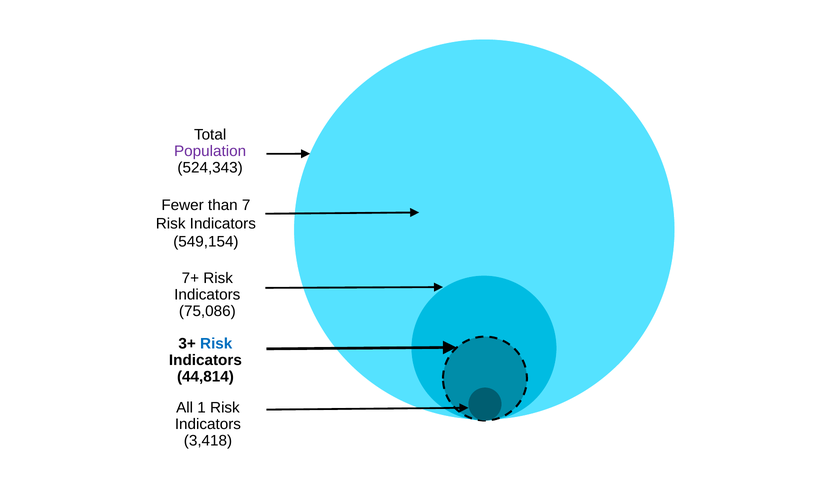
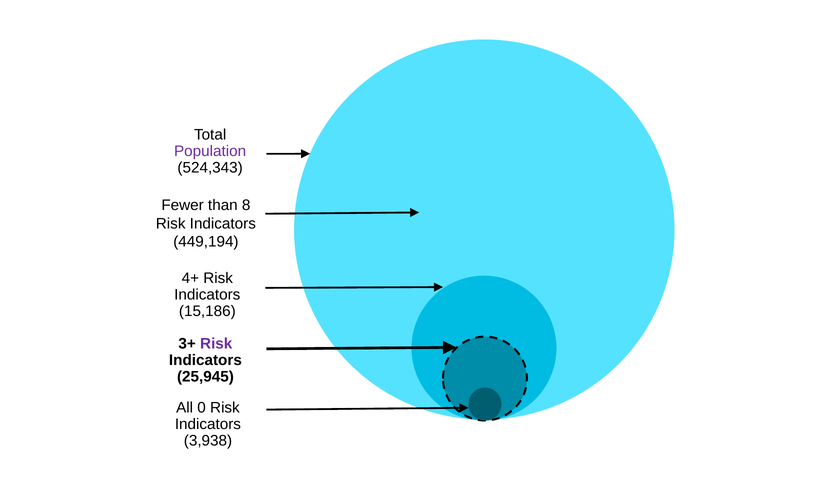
7: 7 -> 8
549,154: 549,154 -> 449,194
7+: 7+ -> 4+
75,086: 75,086 -> 15,186
Risk at (216, 344) colour: blue -> purple
44,814: 44,814 -> 25,945
1: 1 -> 0
3,418: 3,418 -> 3,938
